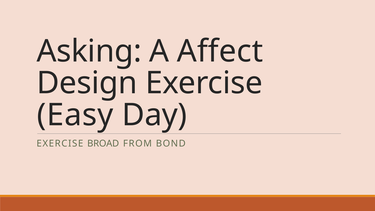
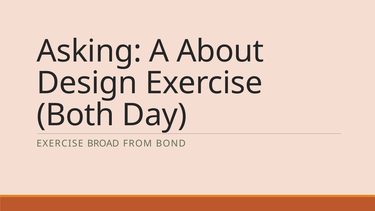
Affect: Affect -> About
Easy: Easy -> Both
